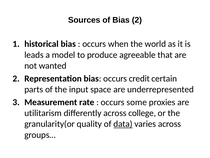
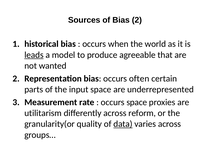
leads underline: none -> present
credit: credit -> often
occurs some: some -> space
college: college -> reform
